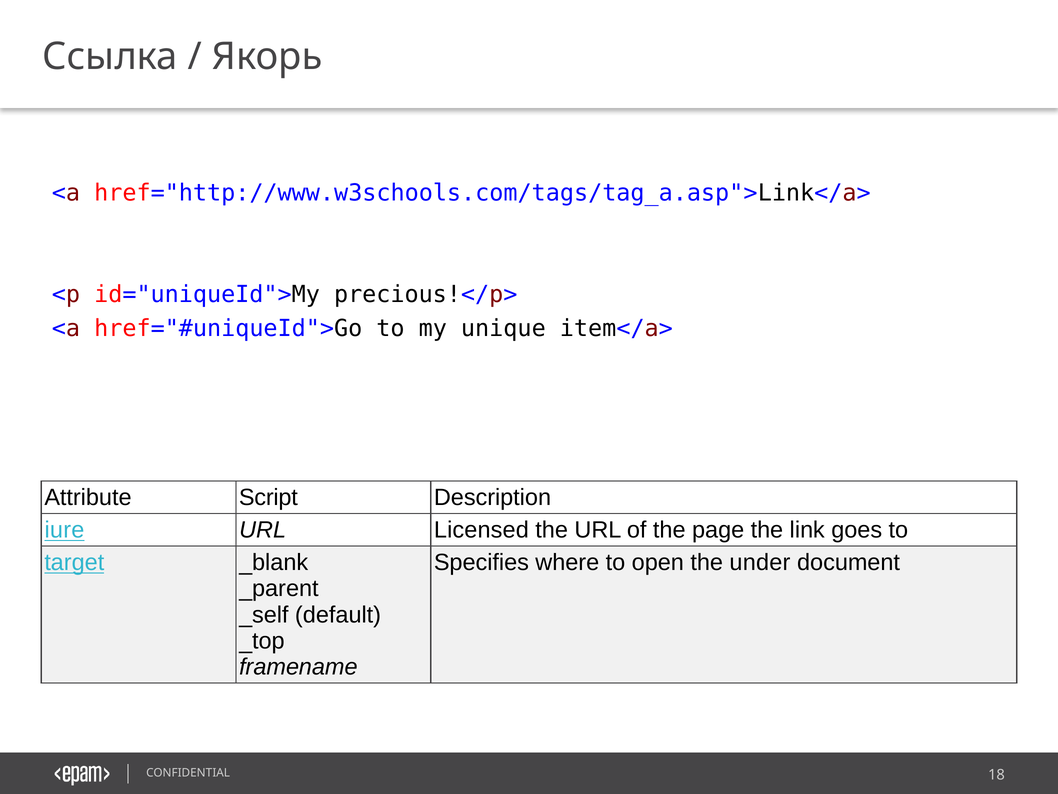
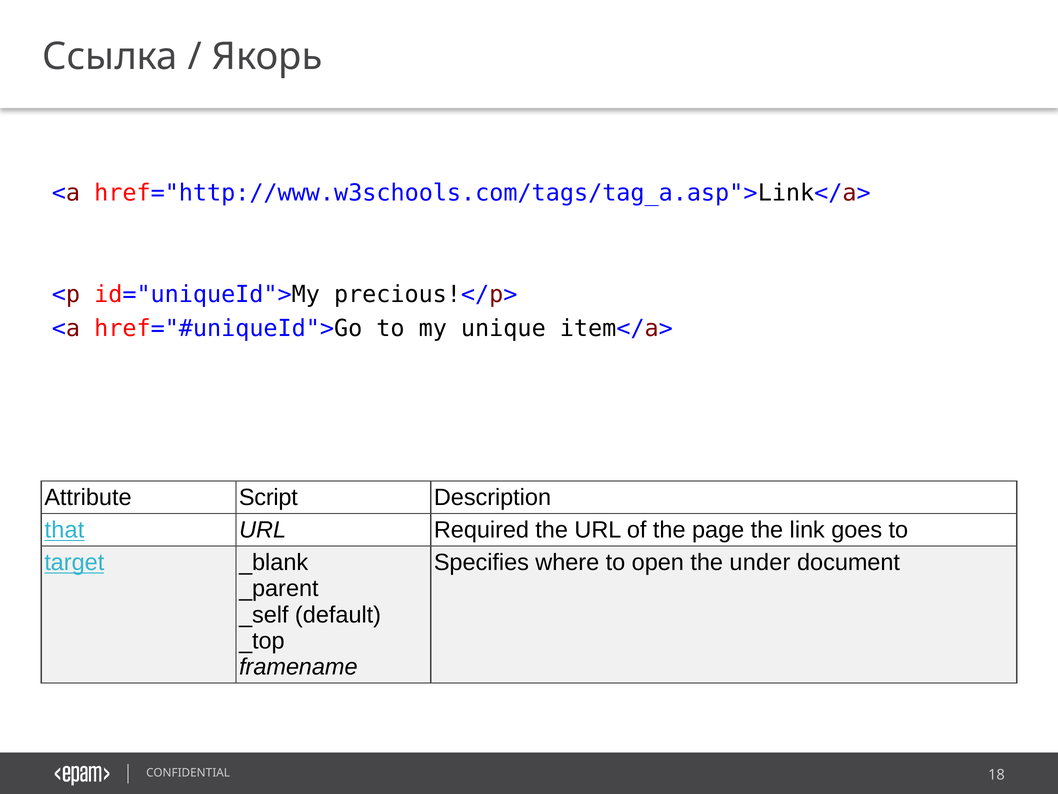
iure: iure -> that
Licensed: Licensed -> Required
